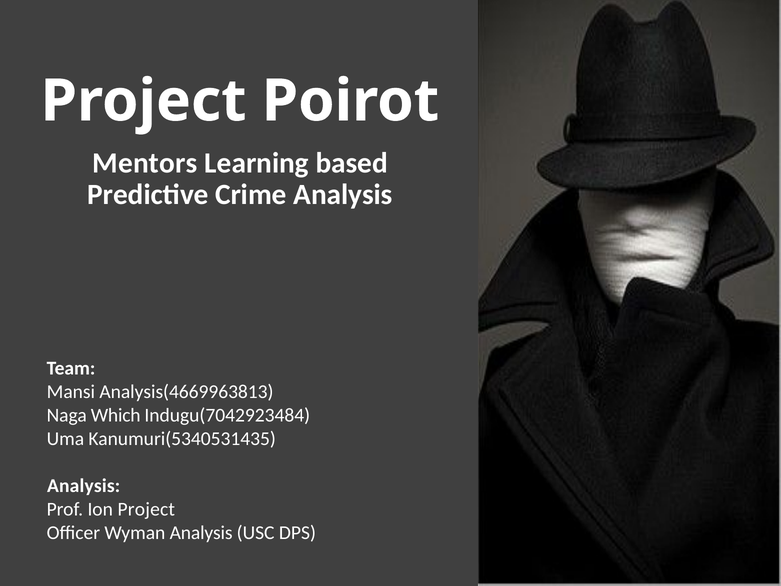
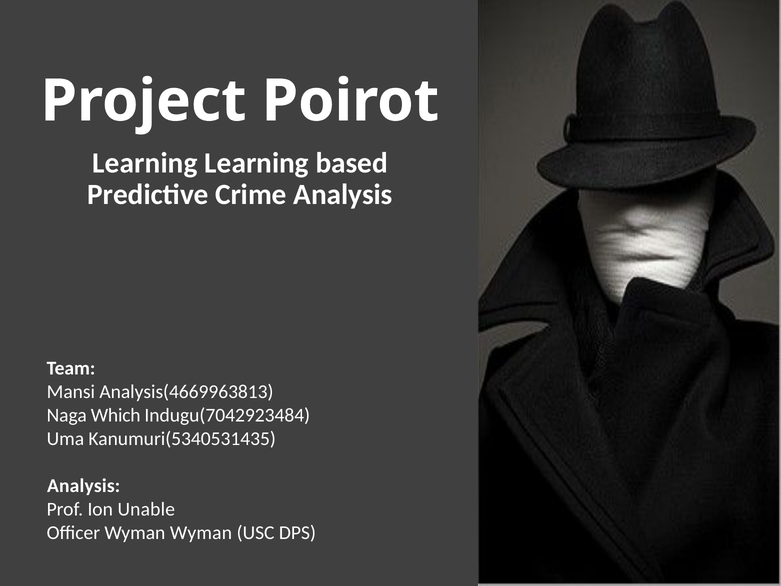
Mentors at (145, 163): Mentors -> Learning
Ion Project: Project -> Unable
Wyman Analysis: Analysis -> Wyman
